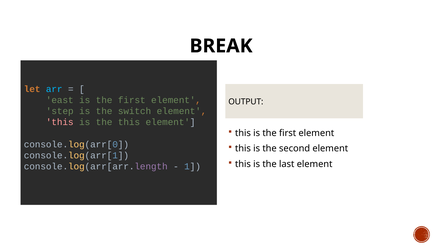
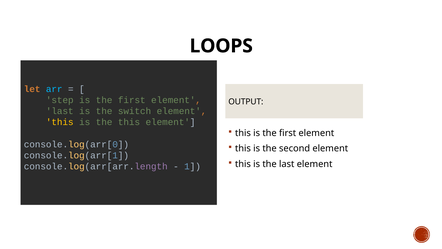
BREAK: BREAK -> LOOPS
east: east -> step
step at (60, 111): step -> last
this at (60, 122) colour: pink -> yellow
